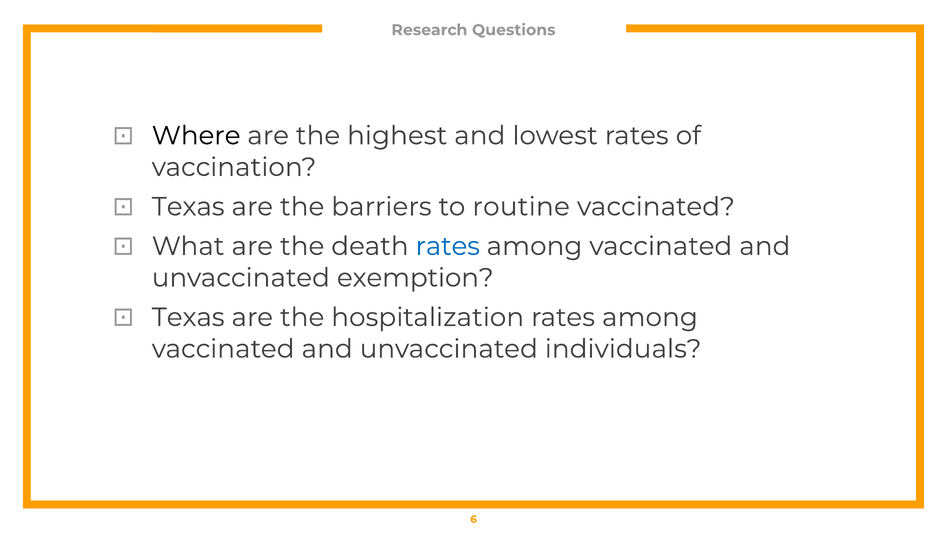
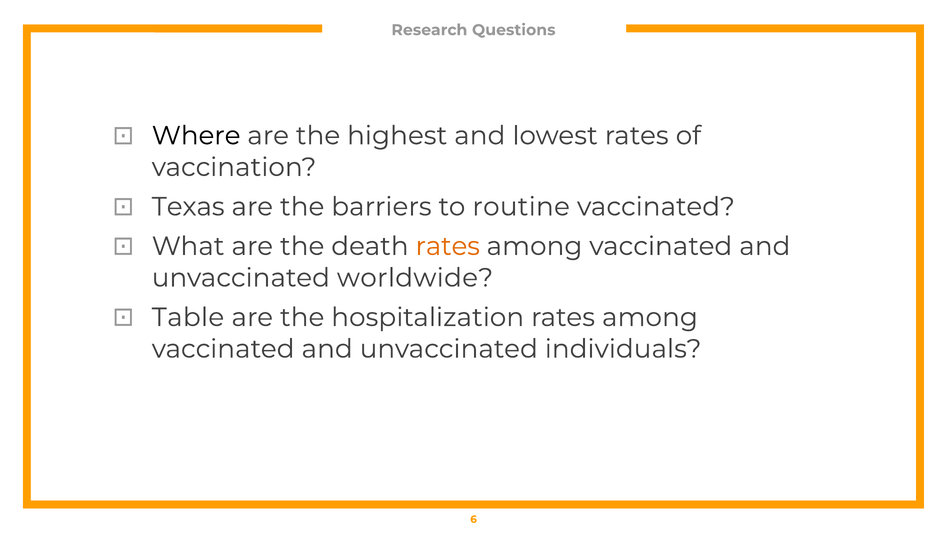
rates at (448, 246) colour: blue -> orange
exemption: exemption -> worldwide
Texas at (188, 317): Texas -> Table
